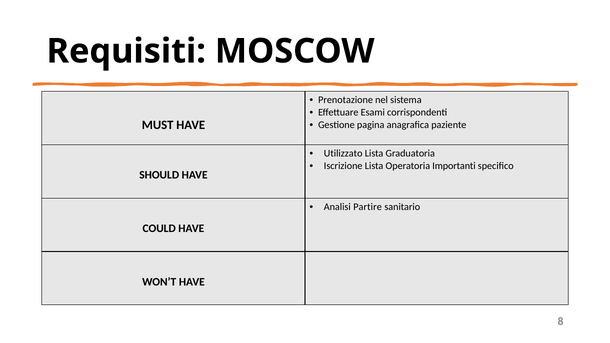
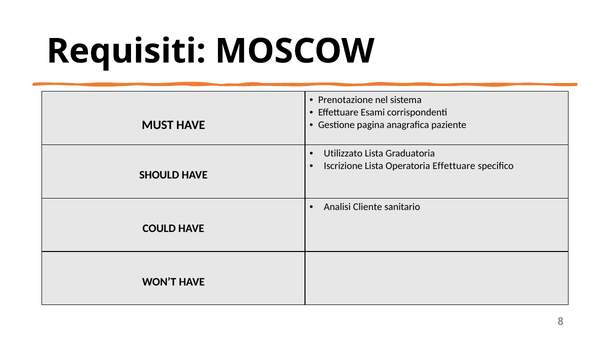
Operatoria Importanti: Importanti -> Effettuare
Partire: Partire -> Cliente
